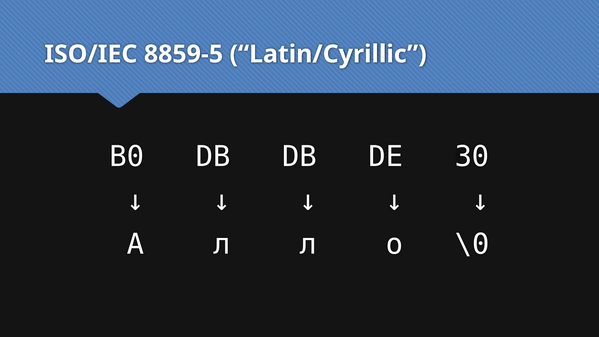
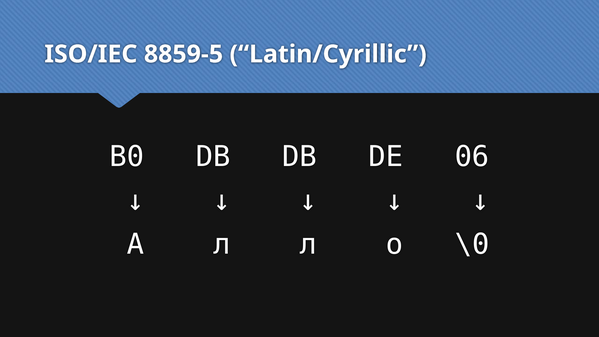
30: 30 -> 06
